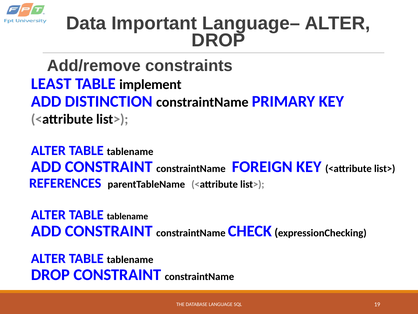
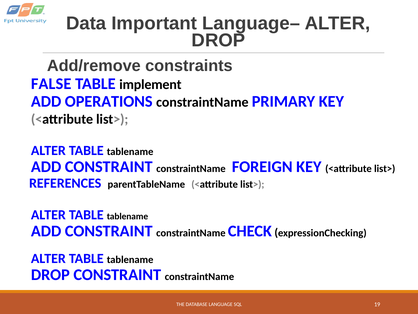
LEAST: LEAST -> FALSE
DISTINCTION: DISTINCTION -> OPERATIONS
